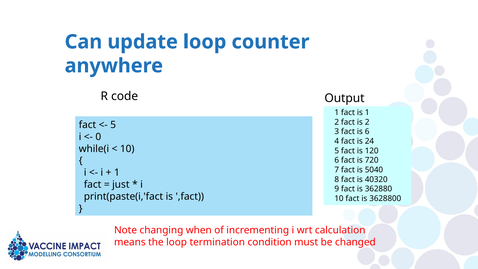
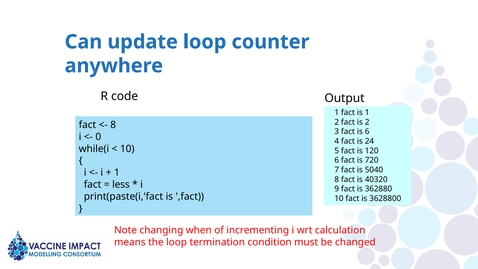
5 at (113, 125): 5 -> 8
just: just -> less
